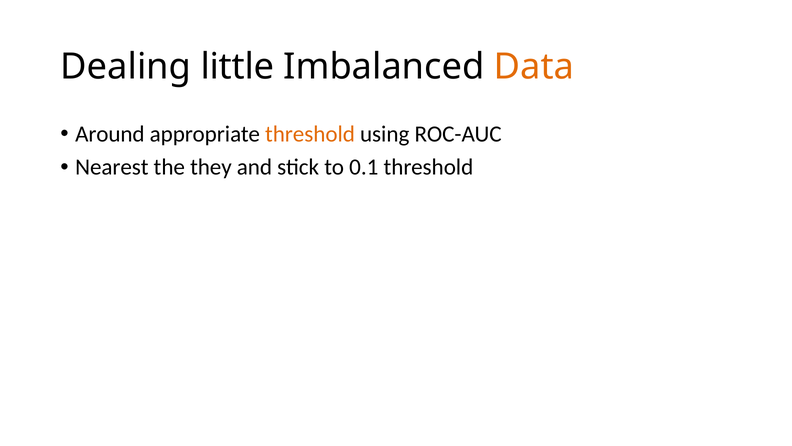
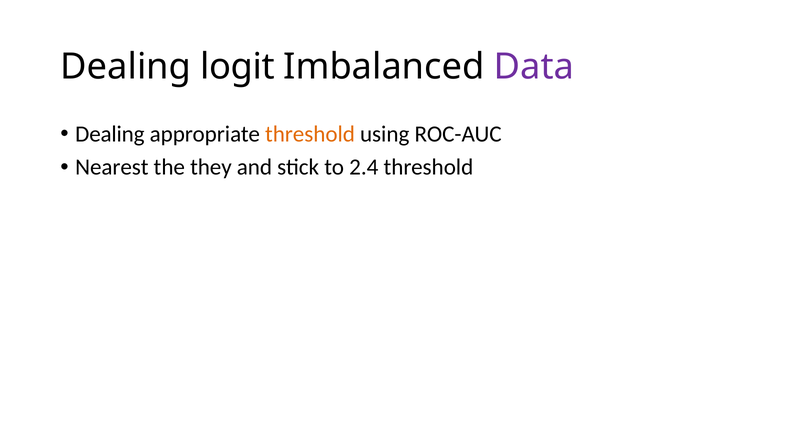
little: little -> logit
Data colour: orange -> purple
Around at (110, 134): Around -> Dealing
0.1: 0.1 -> 2.4
